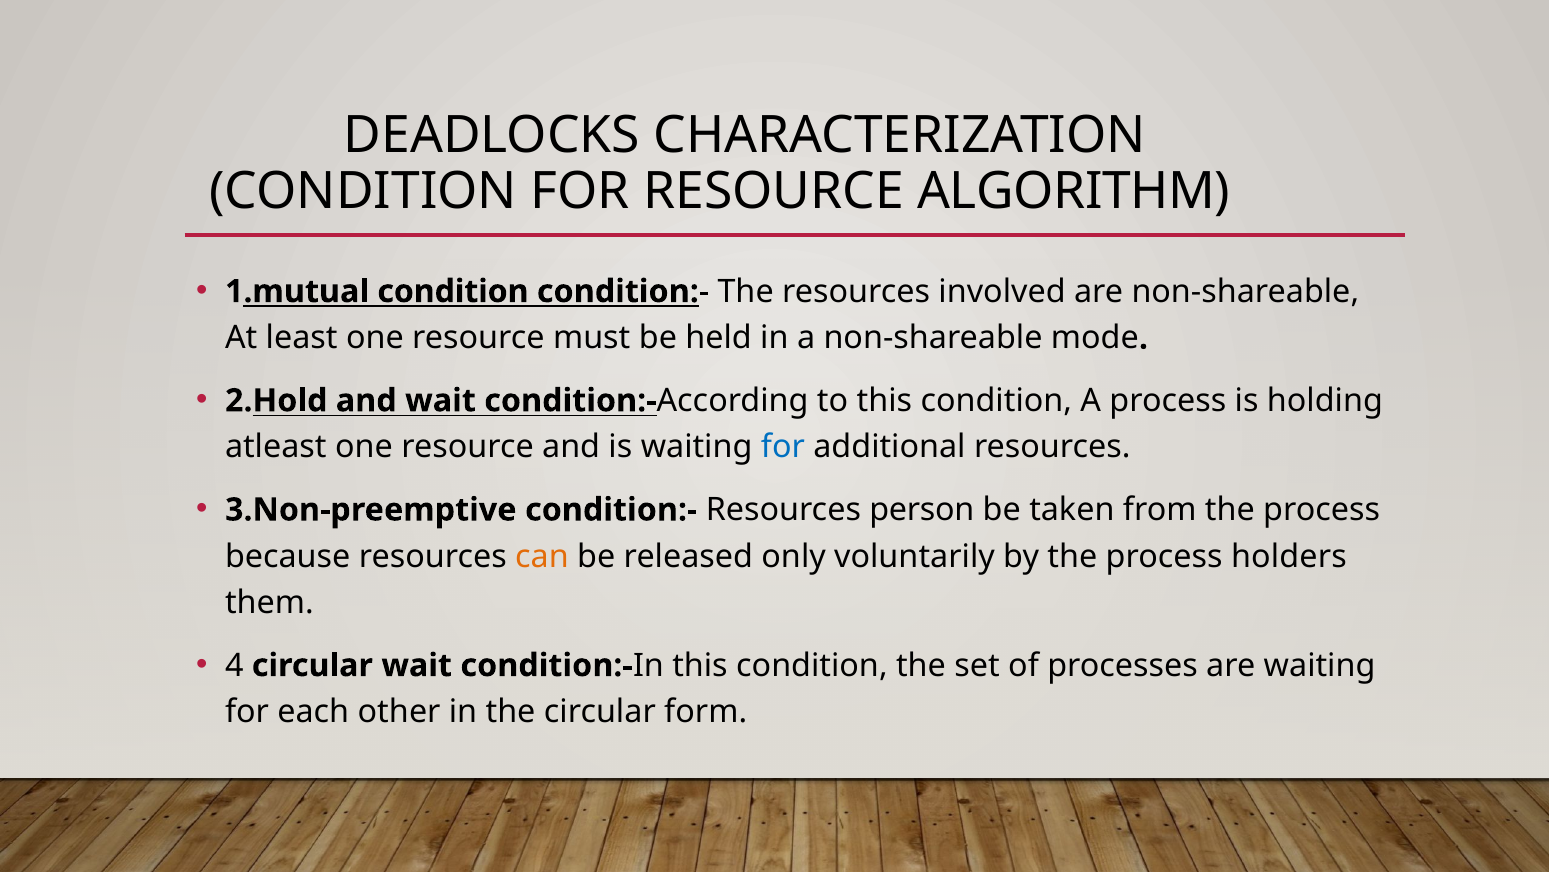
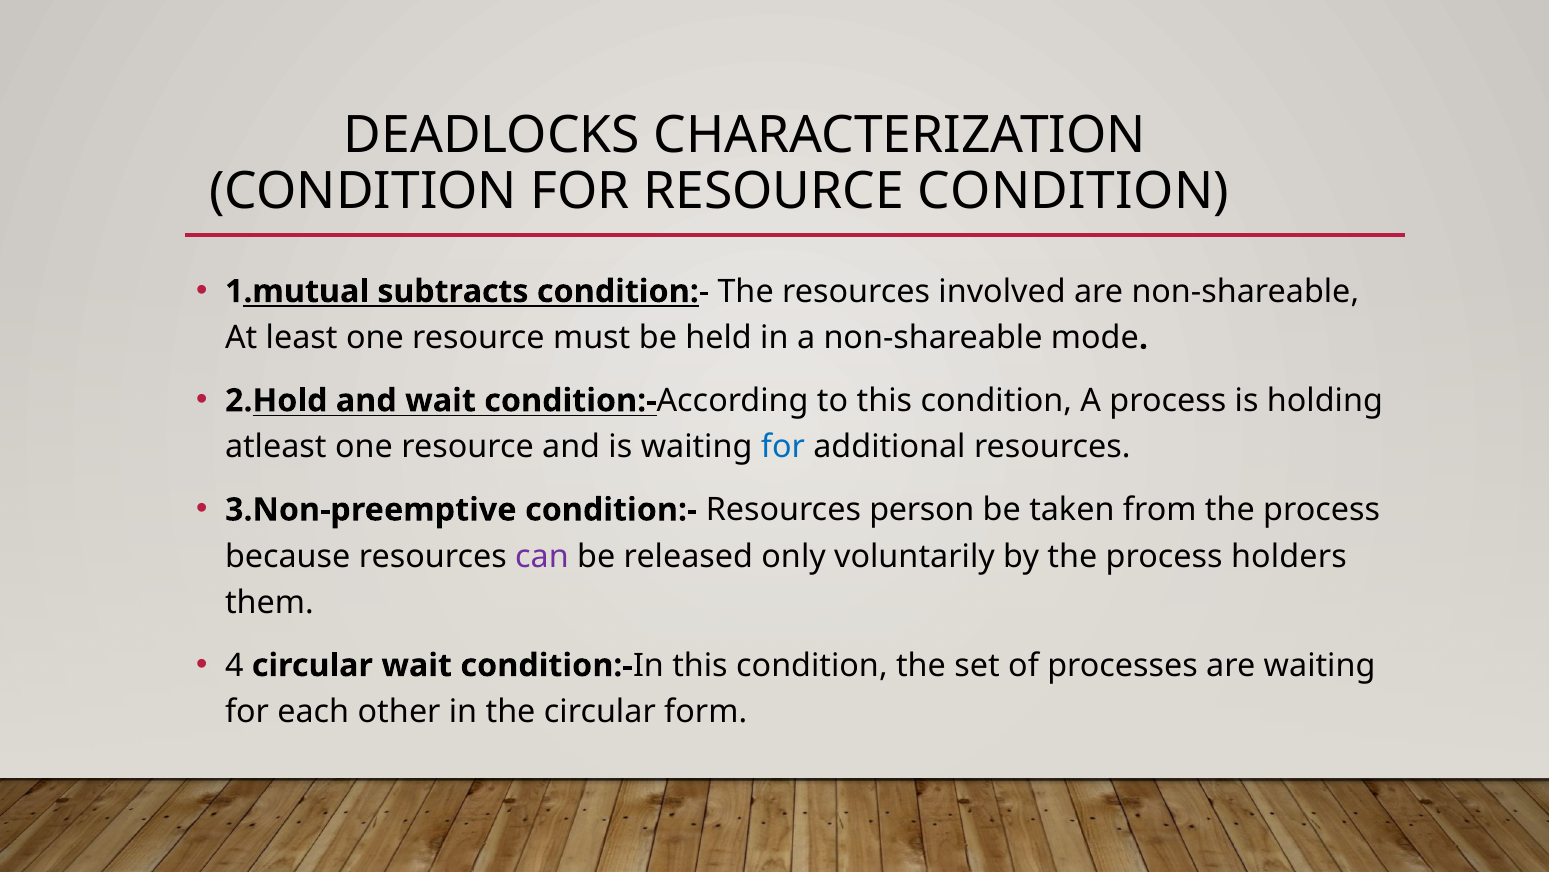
RESOURCE ALGORITHM: ALGORITHM -> CONDITION
1.mutual condition: condition -> subtracts
can colour: orange -> purple
